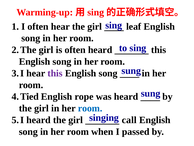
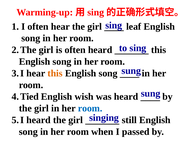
this at (55, 73) colour: purple -> orange
rope: rope -> wish
call: call -> still
